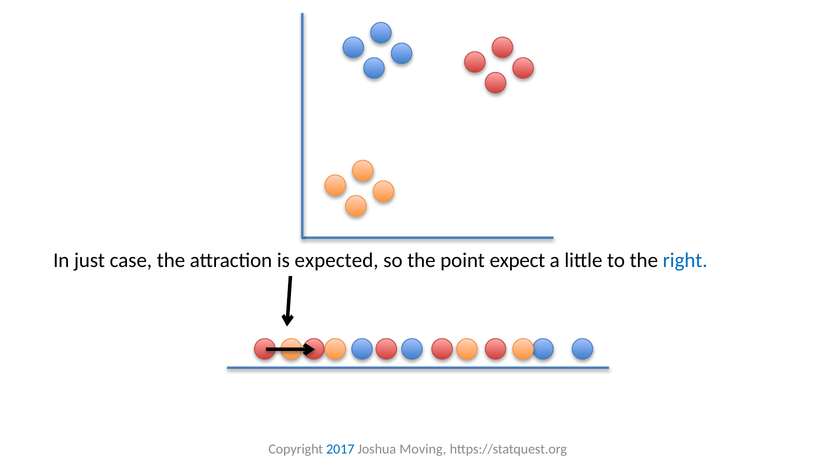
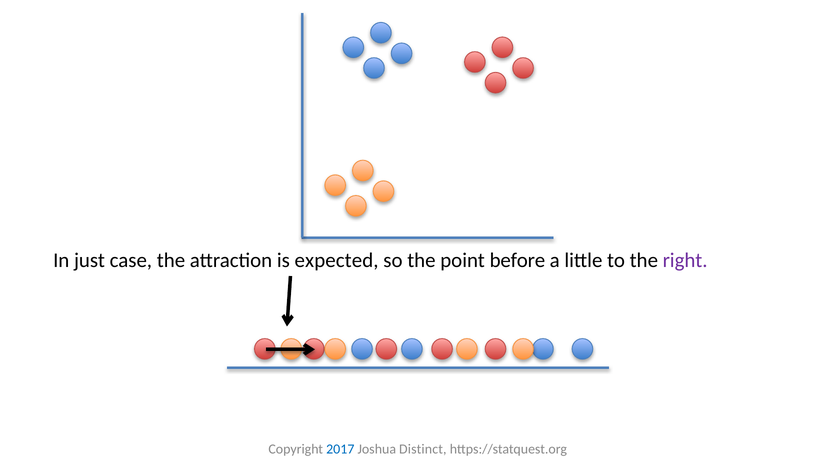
expect: expect -> before
right colour: blue -> purple
Moving: Moving -> Distinct
